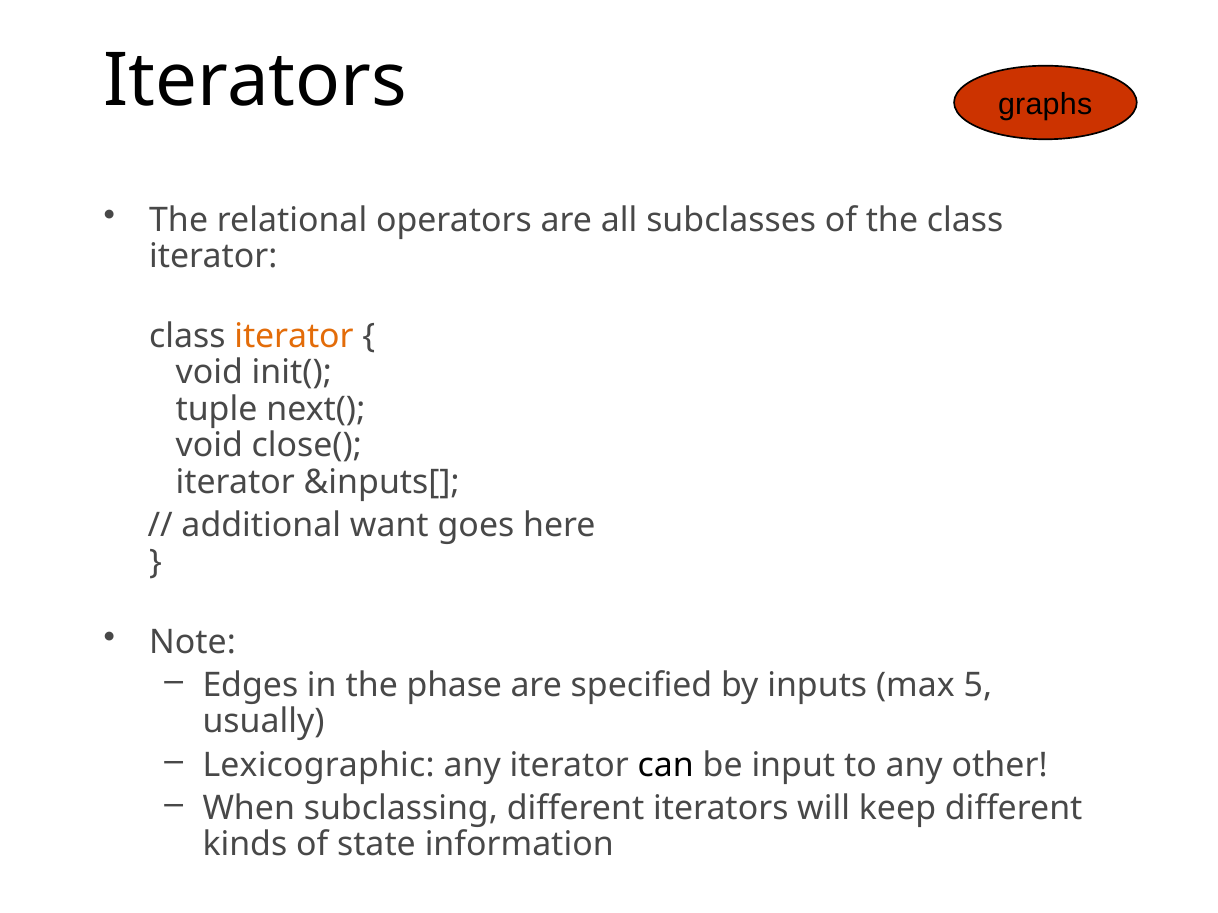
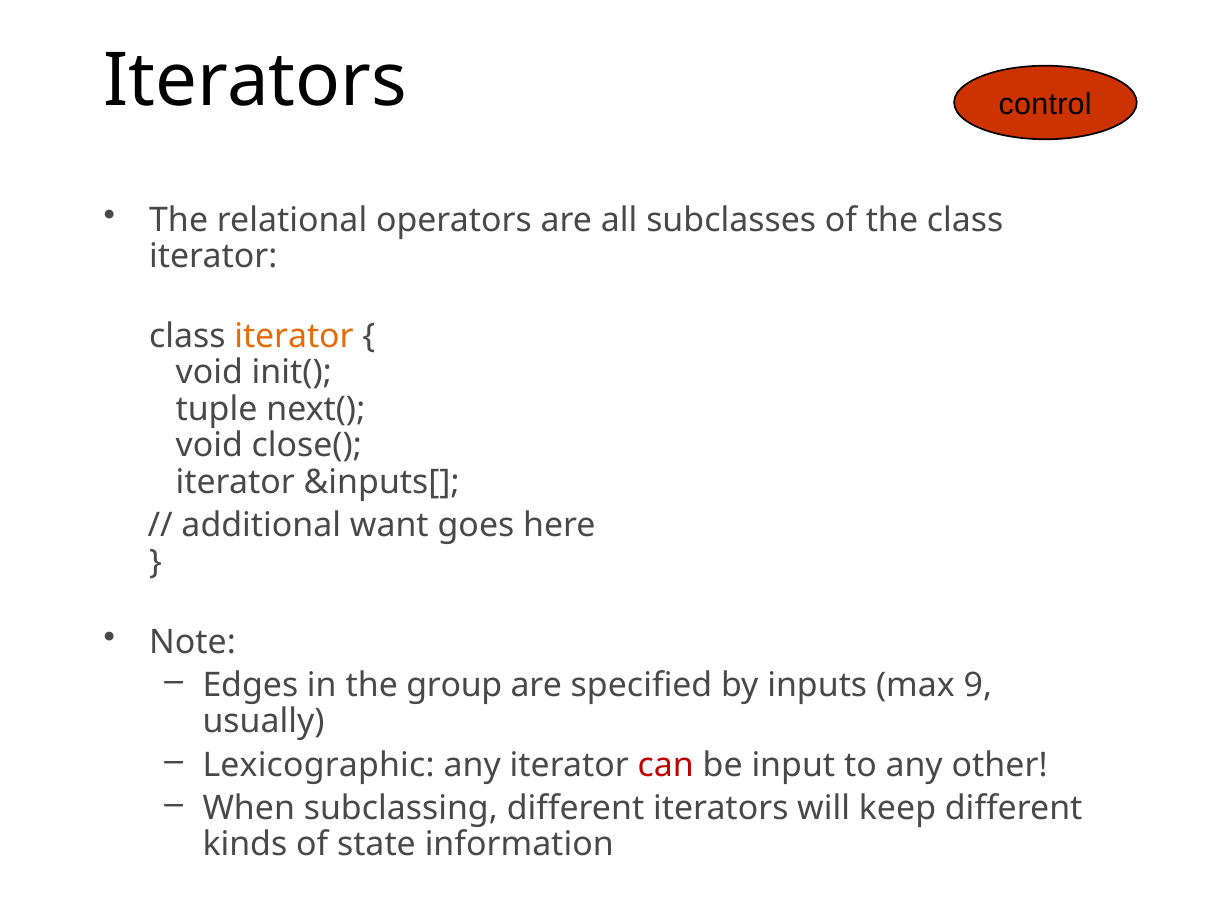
graphs: graphs -> control
phase: phase -> group
5: 5 -> 9
can colour: black -> red
